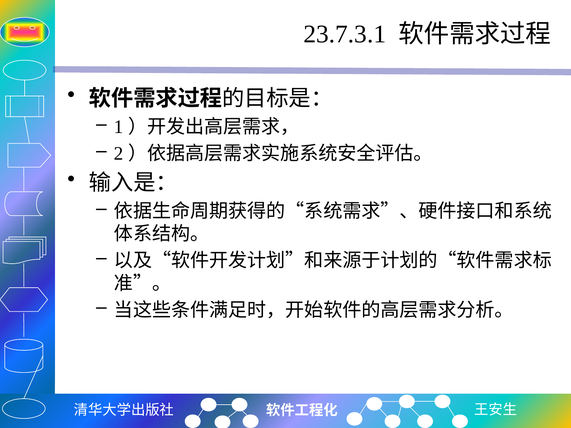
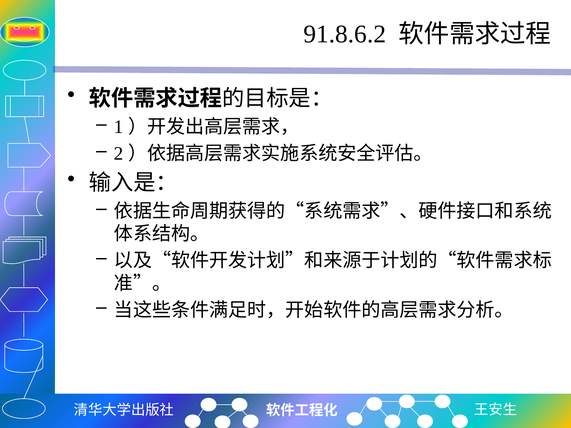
23.7.3.1: 23.7.3.1 -> 91.8.6.2
